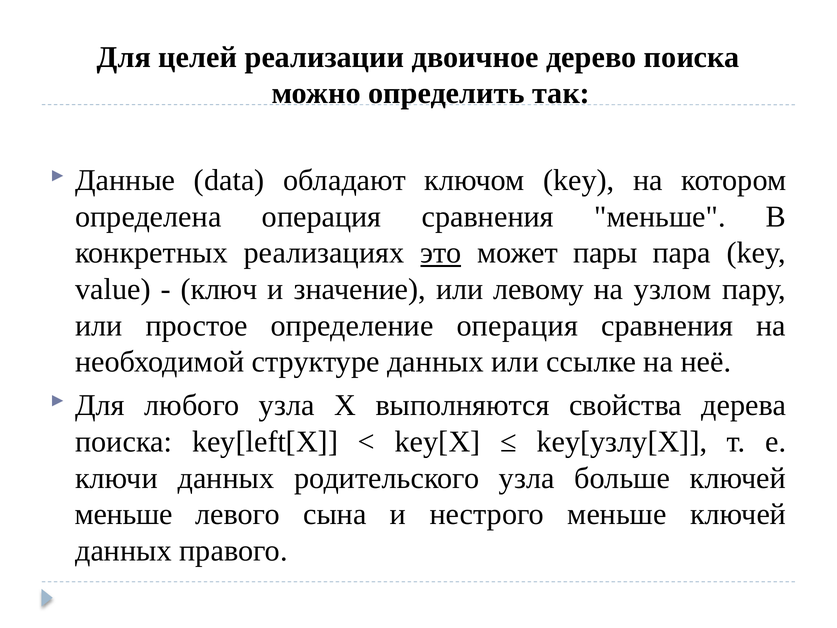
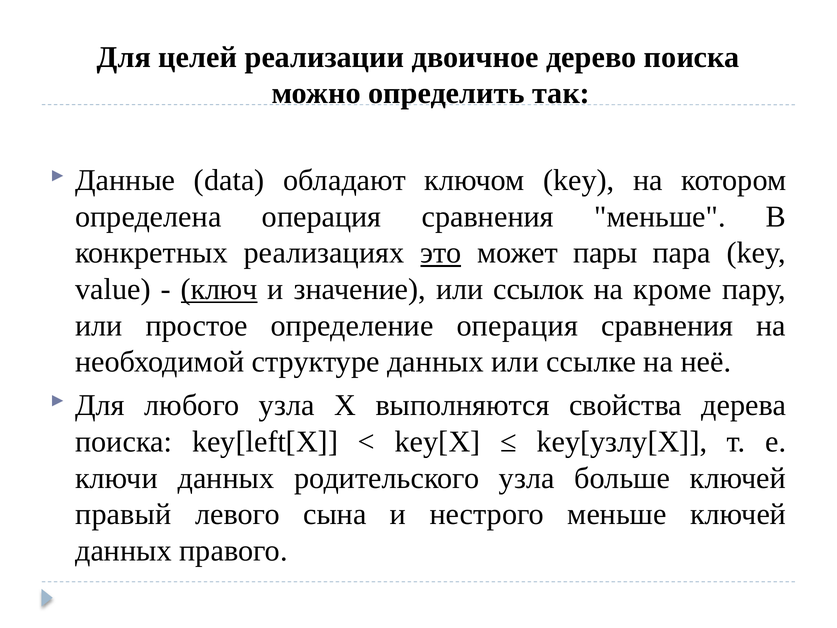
ключ underline: none -> present
левому: левому -> ссылок
узлом: узлом -> кроме
меньше at (124, 514): меньше -> правый
